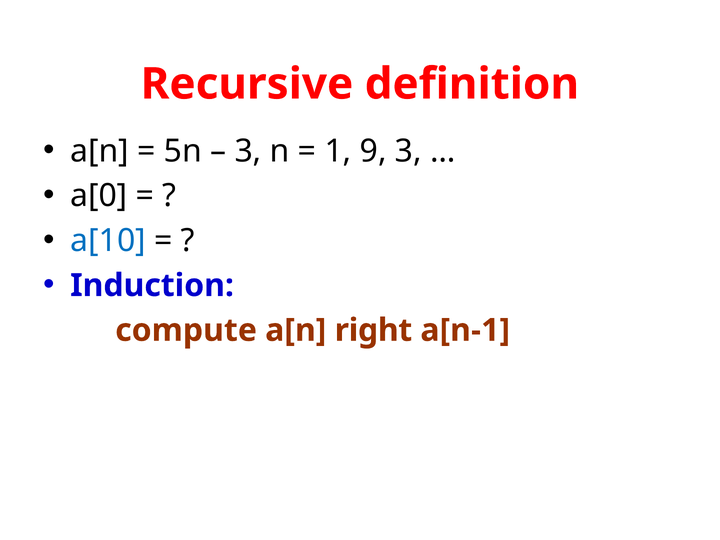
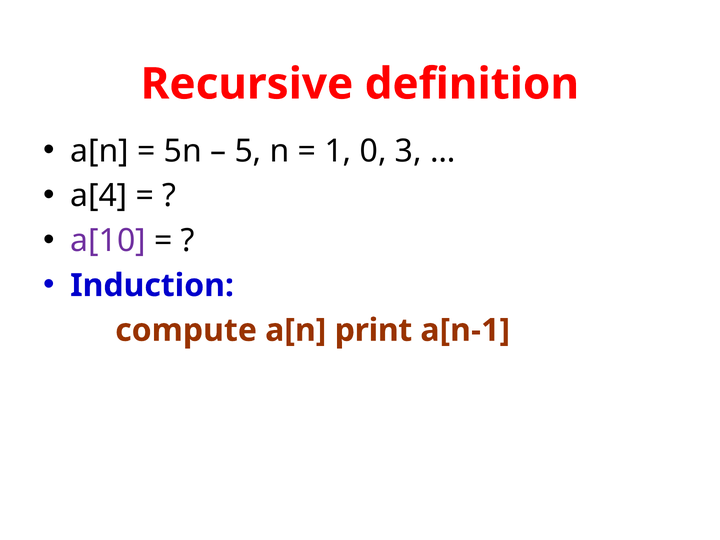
3 at (248, 151): 3 -> 5
9: 9 -> 0
a[0: a[0 -> a[4
a[10 colour: blue -> purple
right: right -> print
